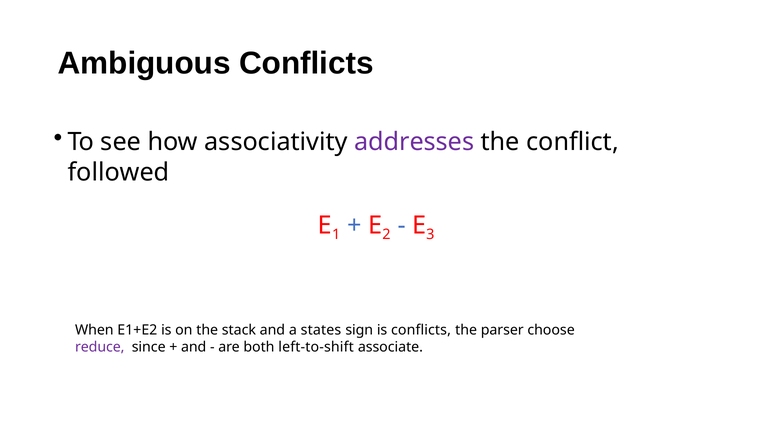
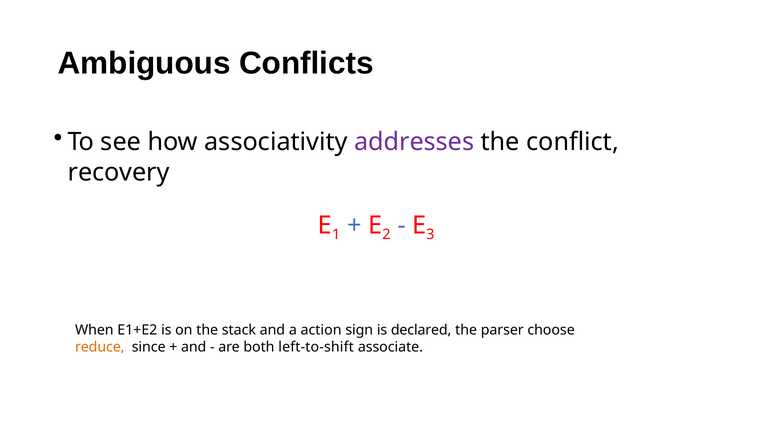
followed: followed -> recovery
states: states -> action
is conflicts: conflicts -> declared
reduce colour: purple -> orange
